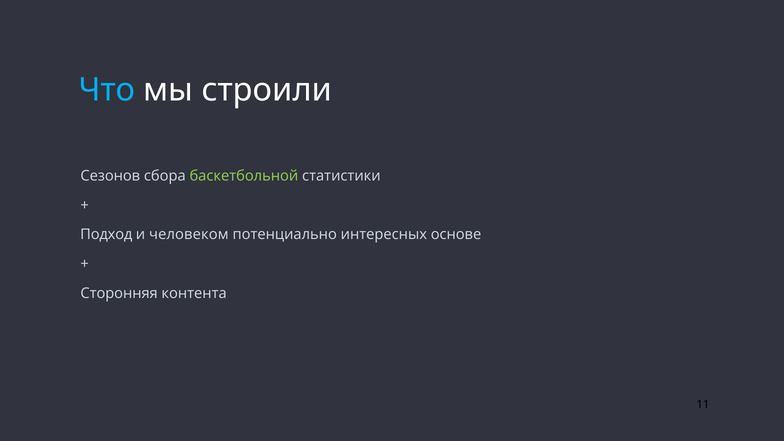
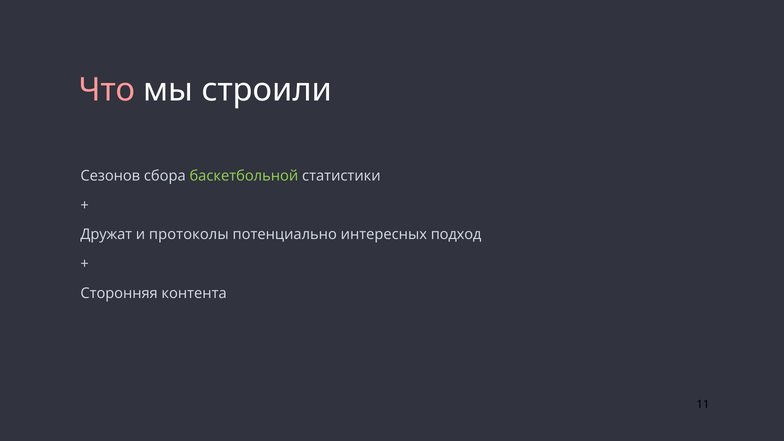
Что colour: light blue -> pink
Подход: Подход -> Дружат
человеком: человеком -> протоколы
основе: основе -> подход
